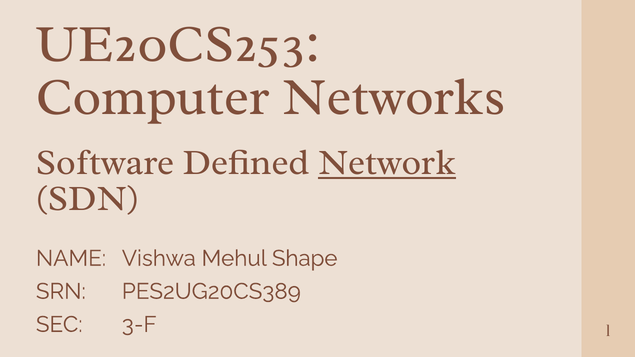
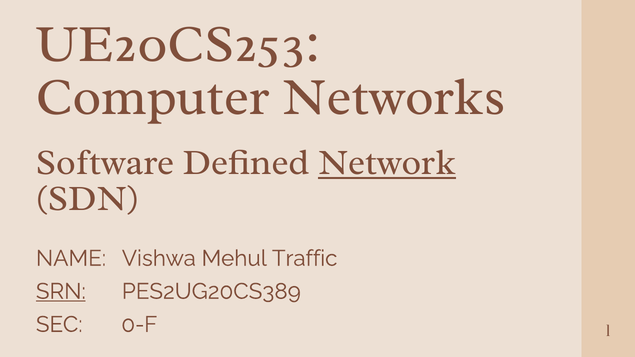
Shape: Shape -> Traffic
SRN underline: none -> present
3-F: 3-F -> 0-F
